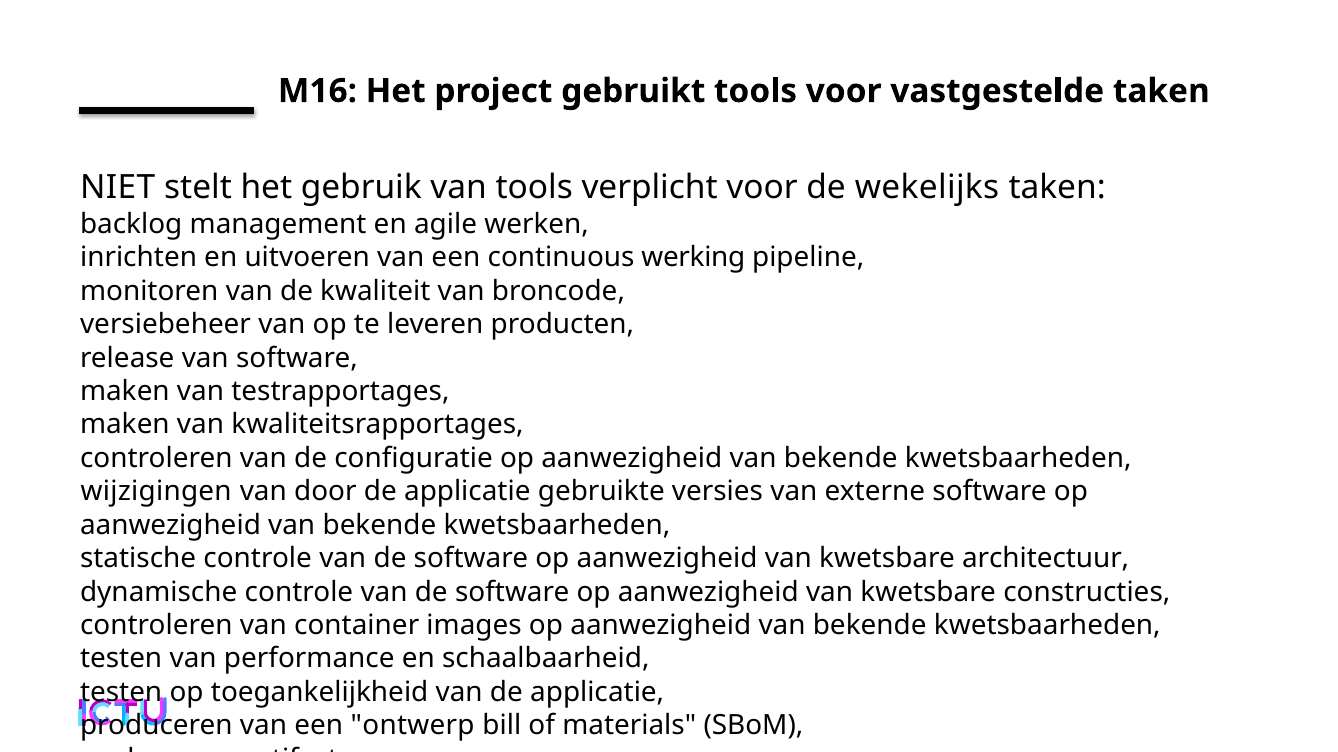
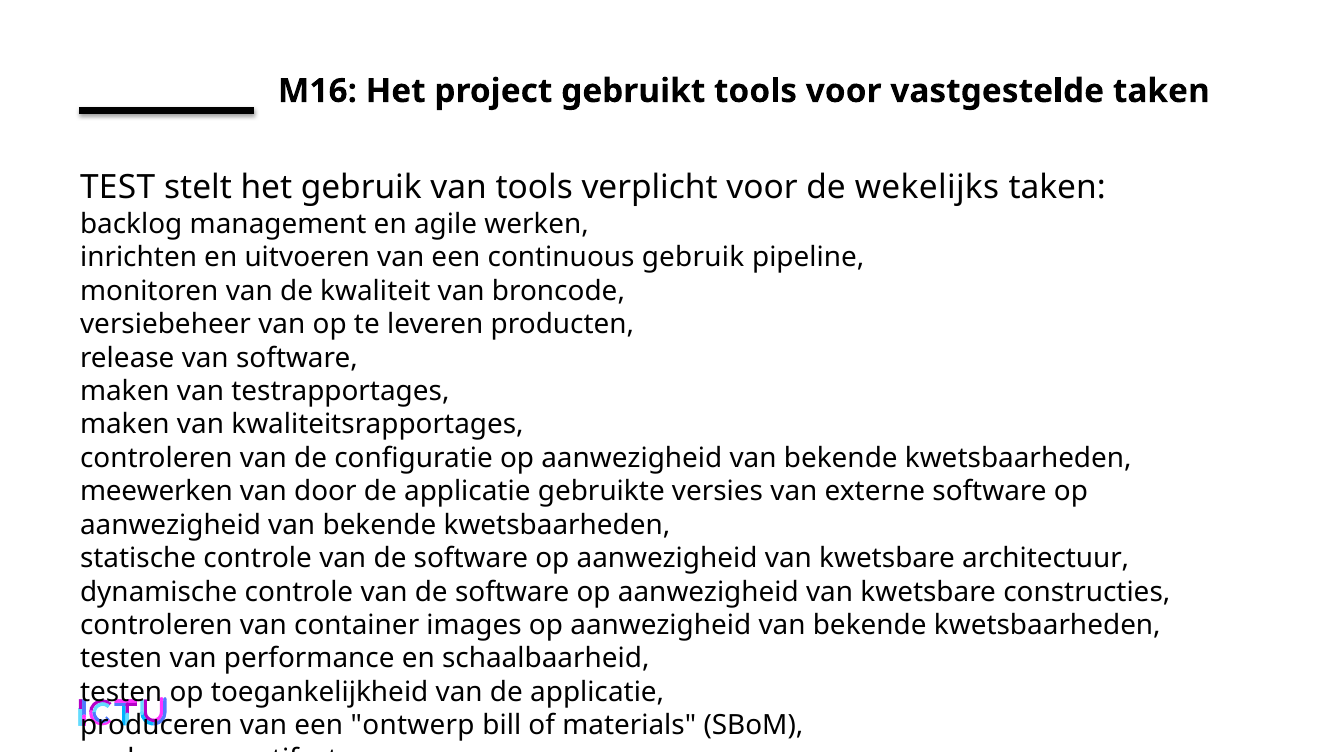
NIET: NIET -> TEST
continuous werking: werking -> gebruik
wijzigingen: wijzigingen -> meewerken
